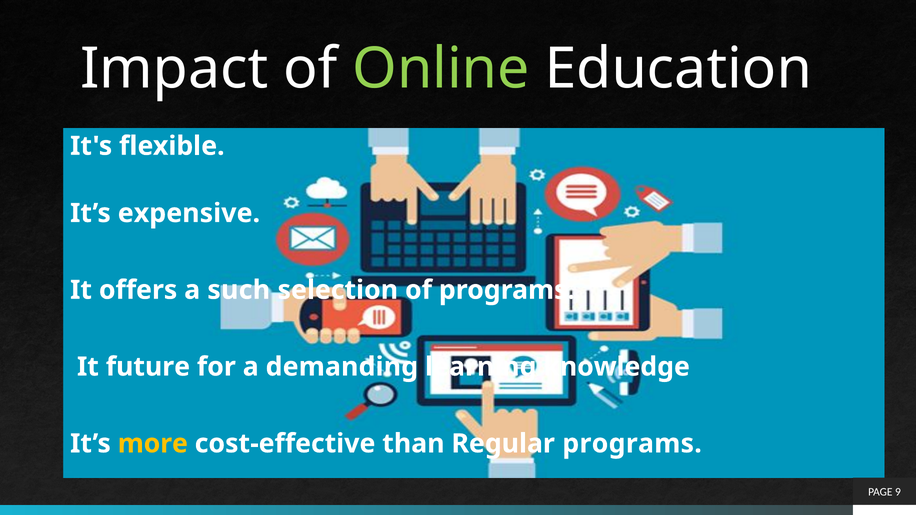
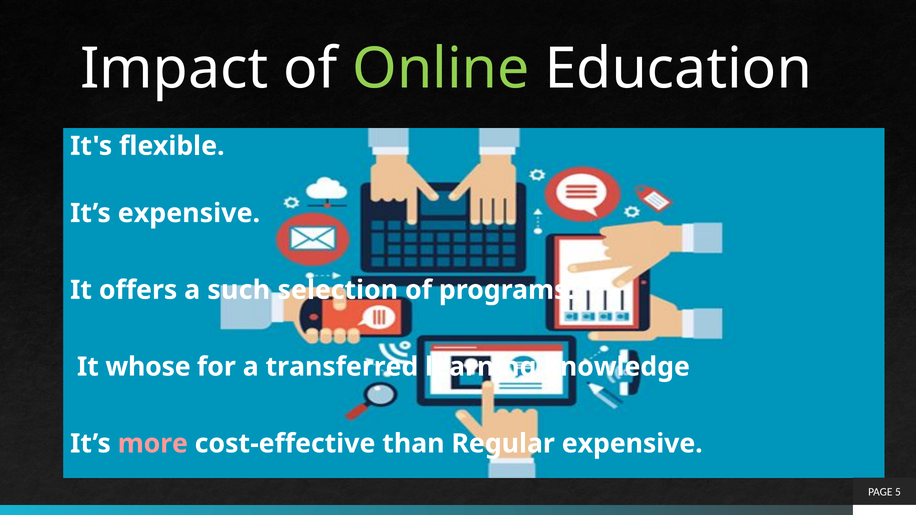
future: future -> whose
demanding: demanding -> transferred
more colour: yellow -> pink
Regular programs: programs -> expensive
9: 9 -> 5
